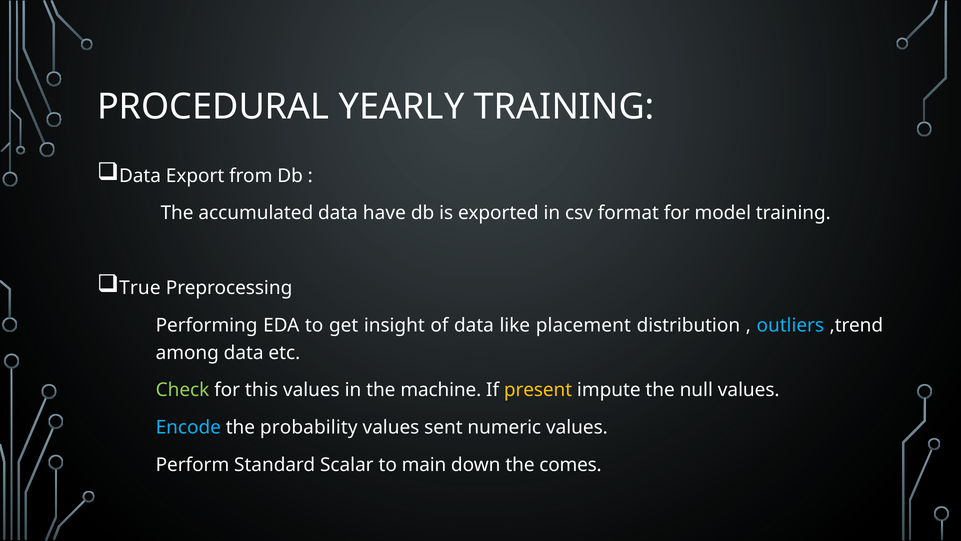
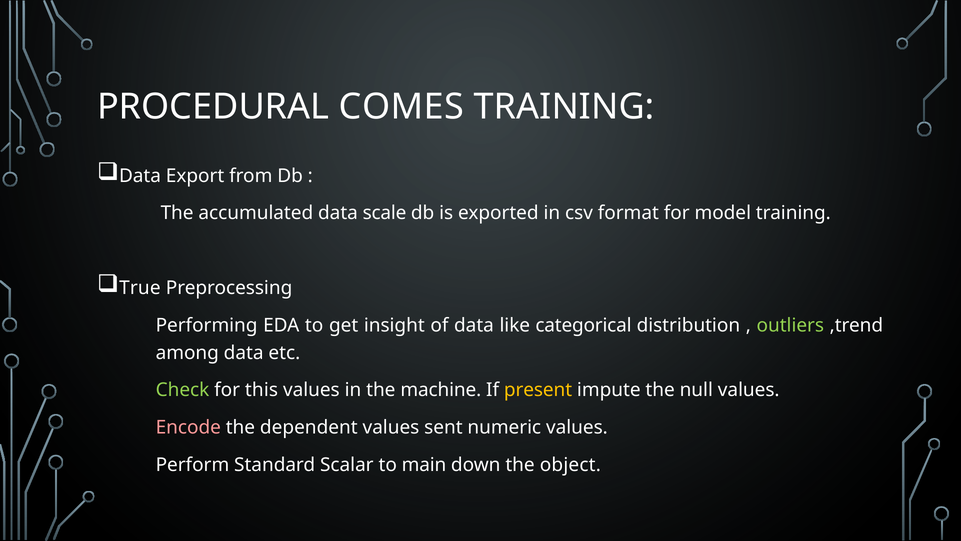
YEARLY: YEARLY -> COMES
have: have -> scale
placement: placement -> categorical
outliers colour: light blue -> light green
Encode colour: light blue -> pink
probability: probability -> dependent
comes: comes -> object
